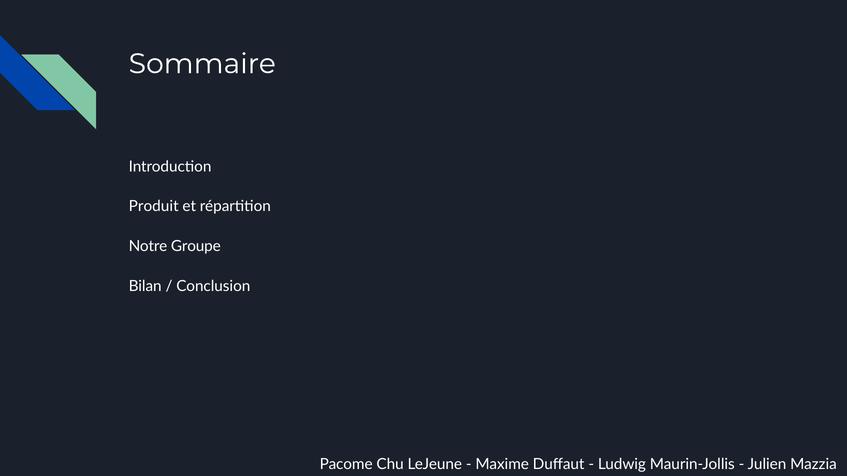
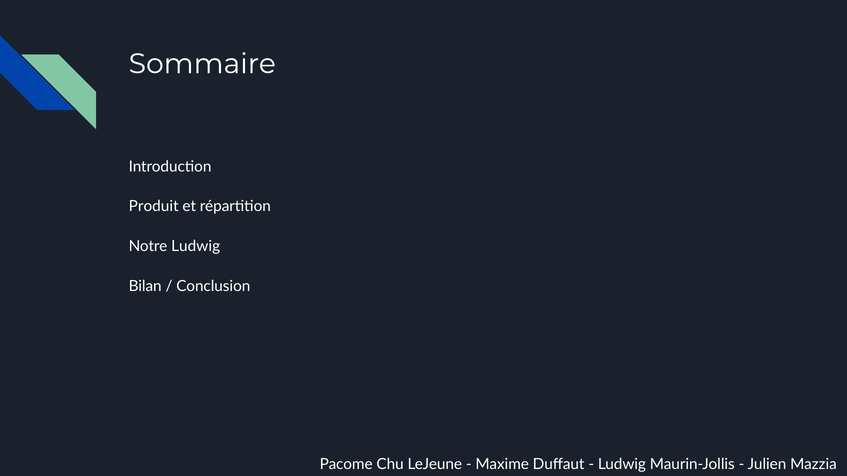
Notre Groupe: Groupe -> Ludwig
